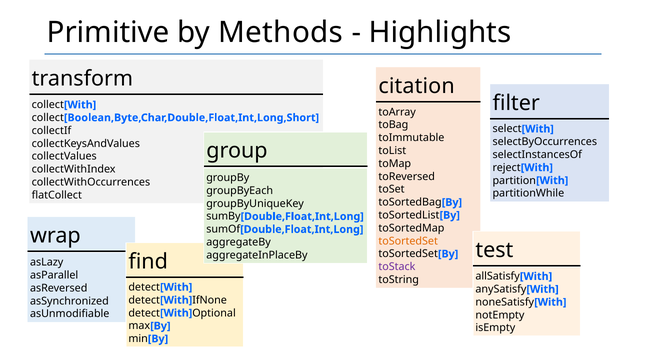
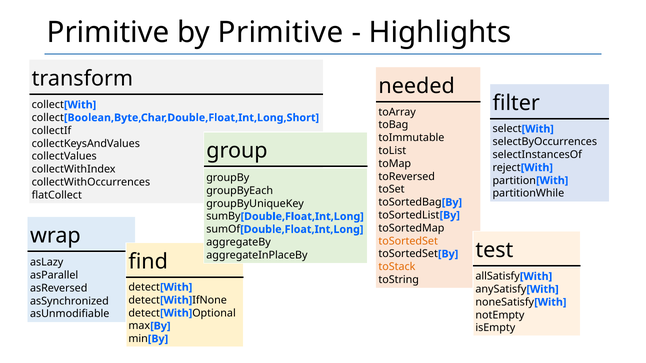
by Methods: Methods -> Primitive
citation: citation -> needed
toStack colour: purple -> orange
